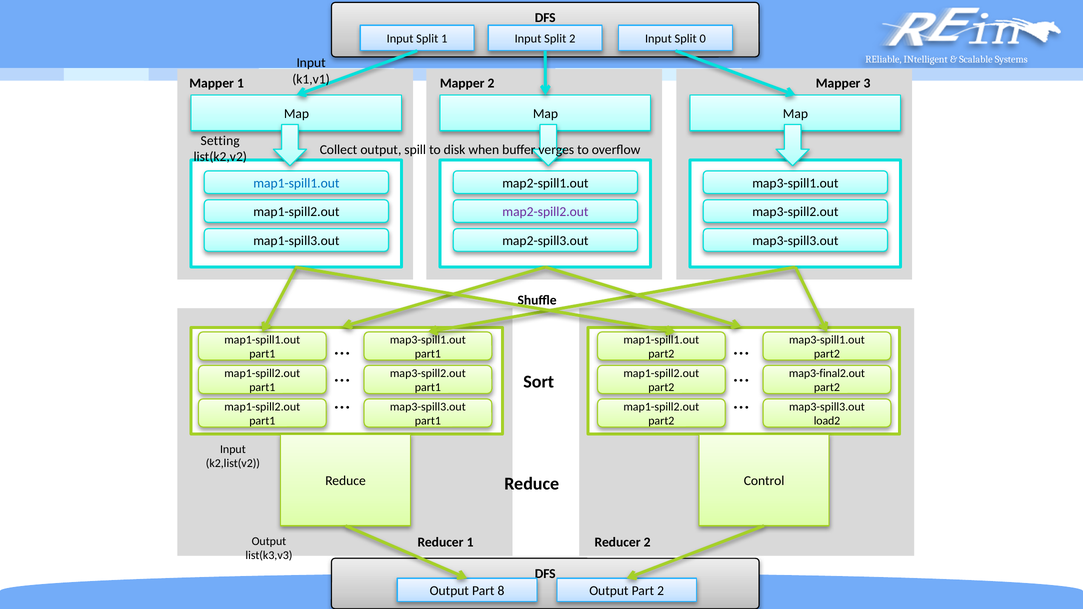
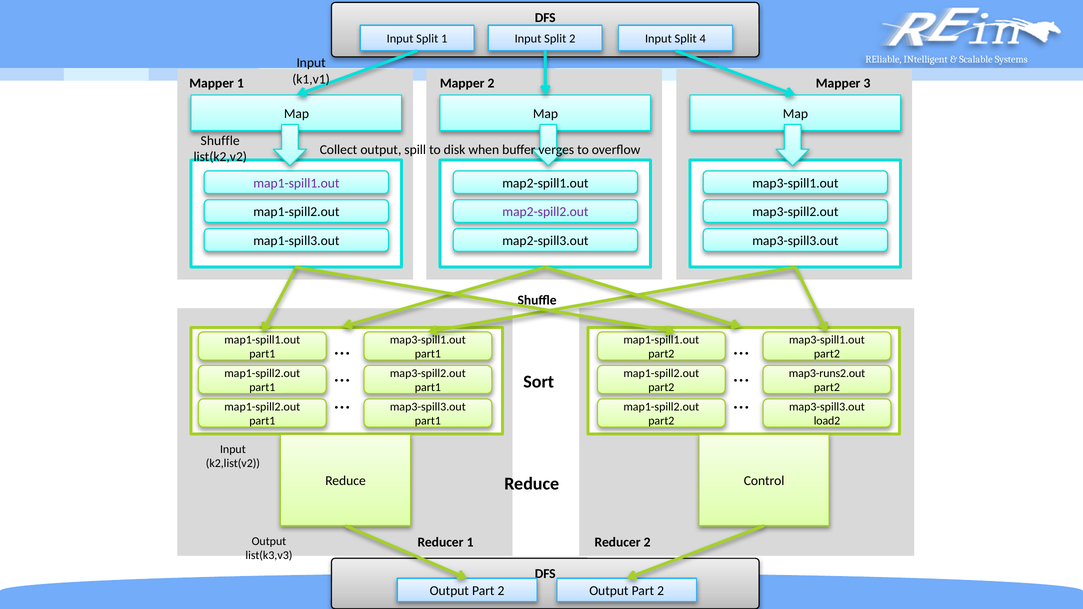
0: 0 -> 4
Setting at (220, 141): Setting -> Shuffle
map1-spill1.out at (296, 183) colour: blue -> purple
map3-final2.out: map3-final2.out -> map3-runs2.out
8 at (501, 591): 8 -> 2
